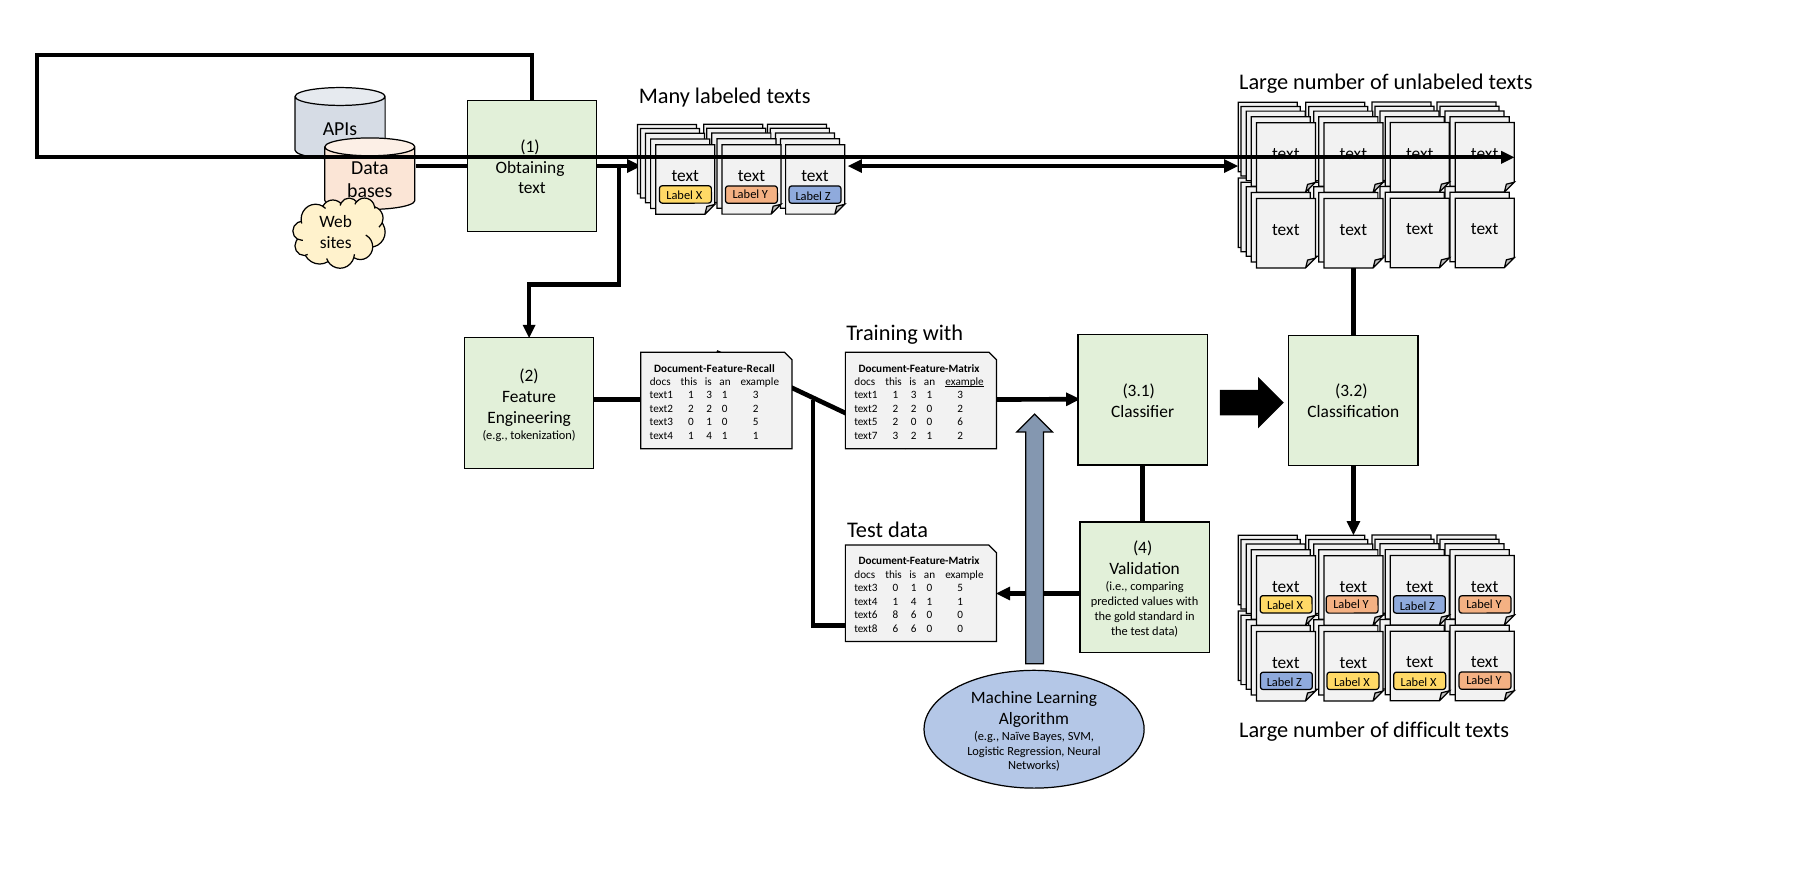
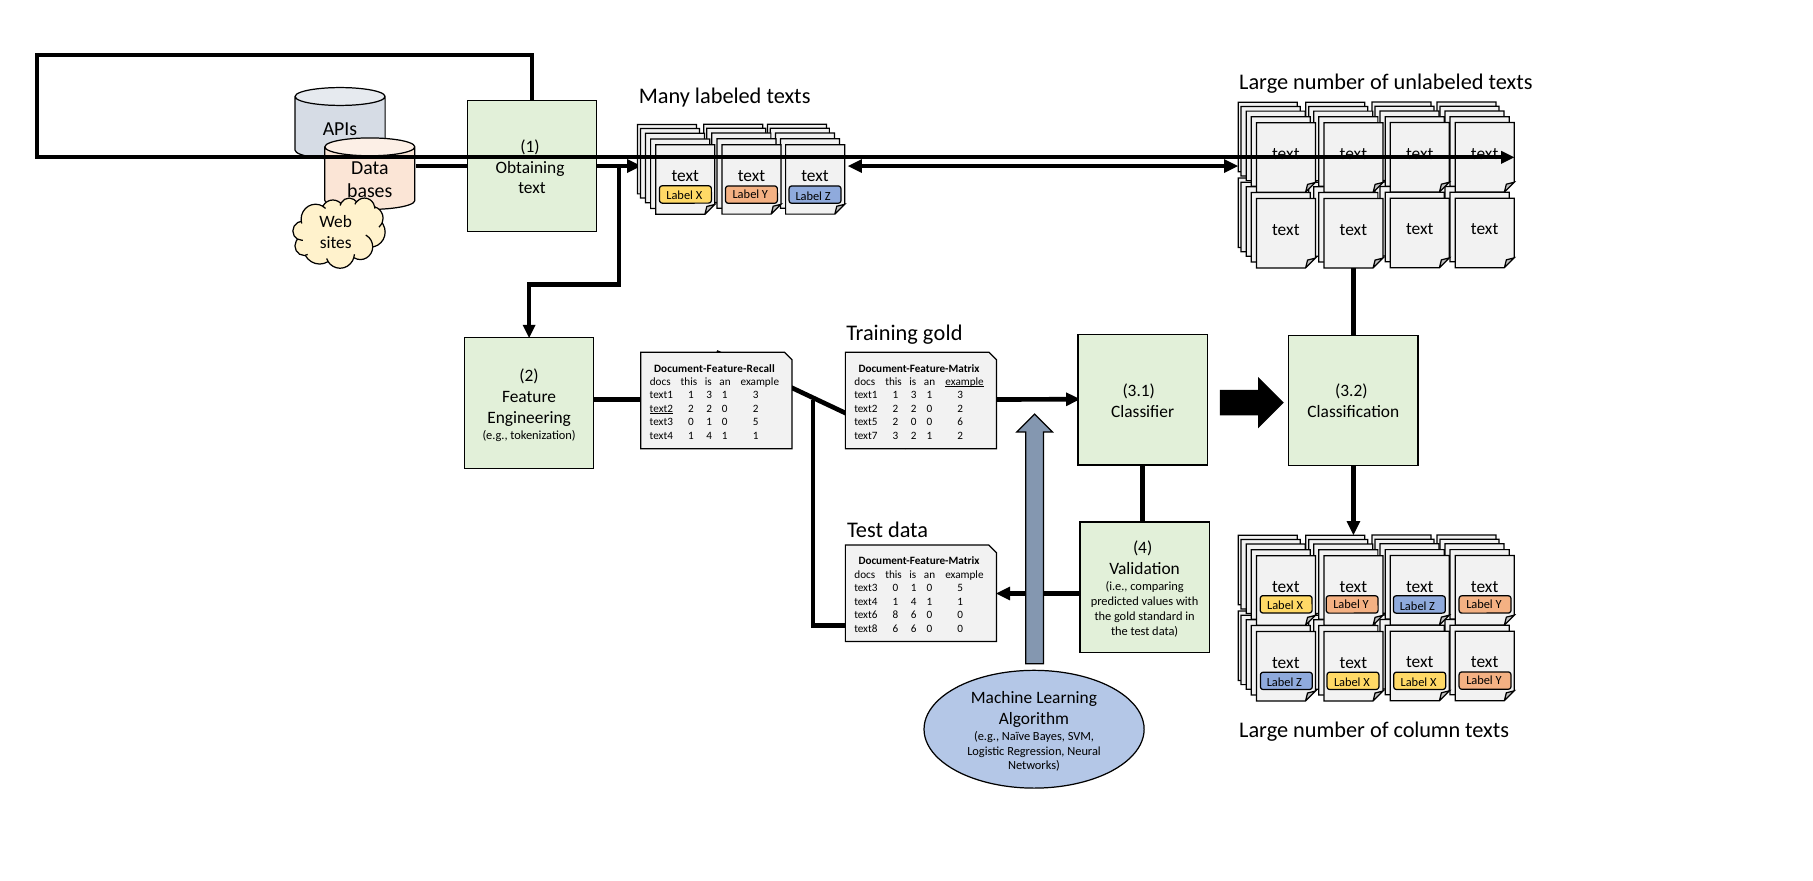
Training with: with -> gold
text2 at (661, 409) underline: none -> present
difficult: difficult -> column
